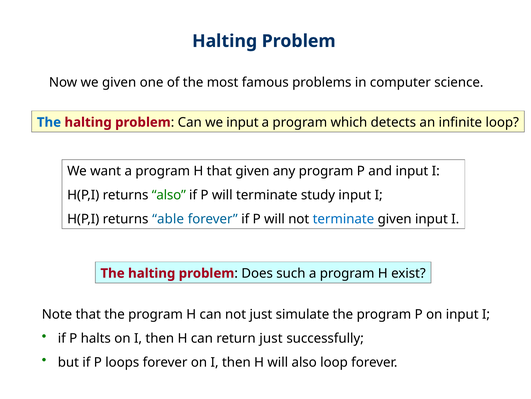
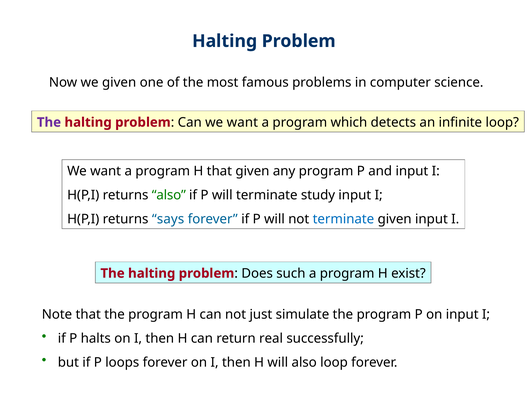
The at (49, 122) colour: blue -> purple
Can we input: input -> want
able: able -> says
return just: just -> real
